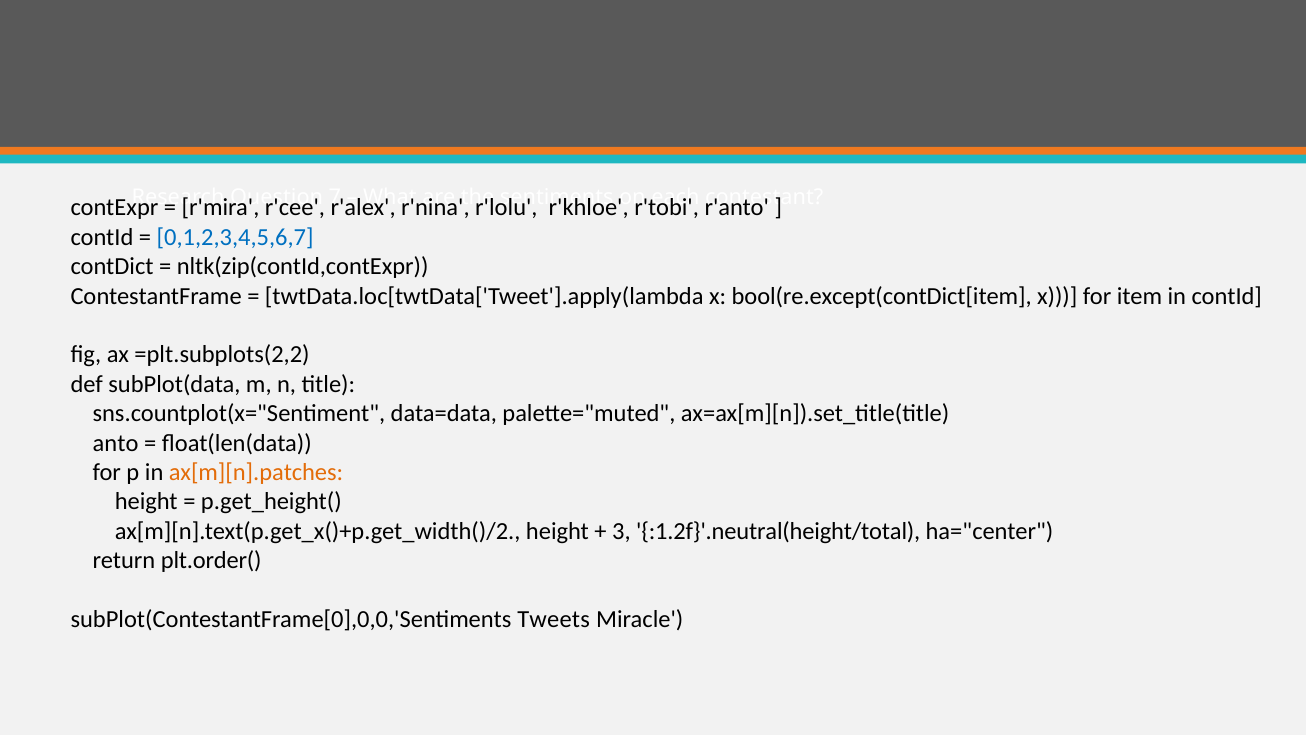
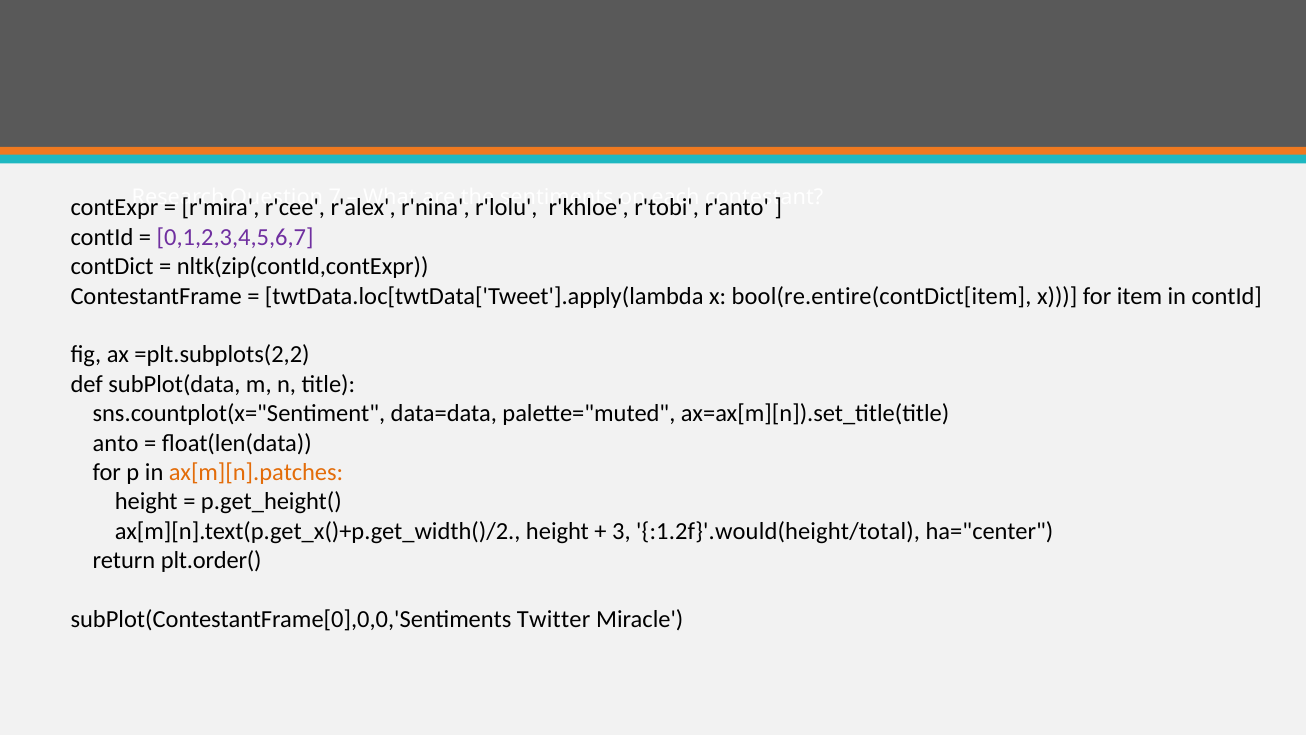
0,1,2,3,4,5,6,7 colour: blue -> purple
bool(re.except(contDict[item: bool(re.except(contDict[item -> bool(re.entire(contDict[item
:1.2f}'.neutral(height/total: :1.2f}'.neutral(height/total -> :1.2f}'.would(height/total
Tweets: Tweets -> Twitter
